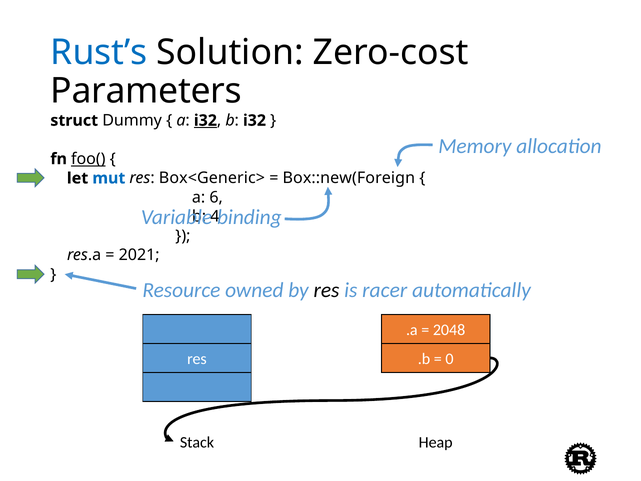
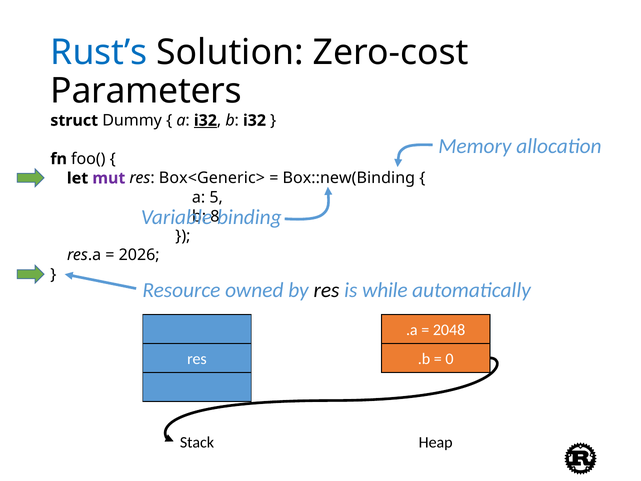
foo( underline: present -> none
mut colour: blue -> purple
Box::new(Foreign: Box::new(Foreign -> Box::new(Binding
6: 6 -> 5
4: 4 -> 8
2021: 2021 -> 2026
racer: racer -> while
